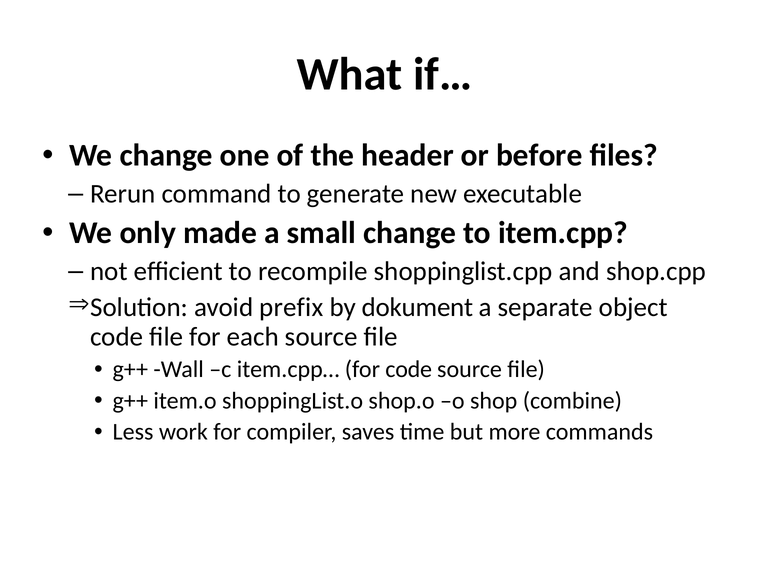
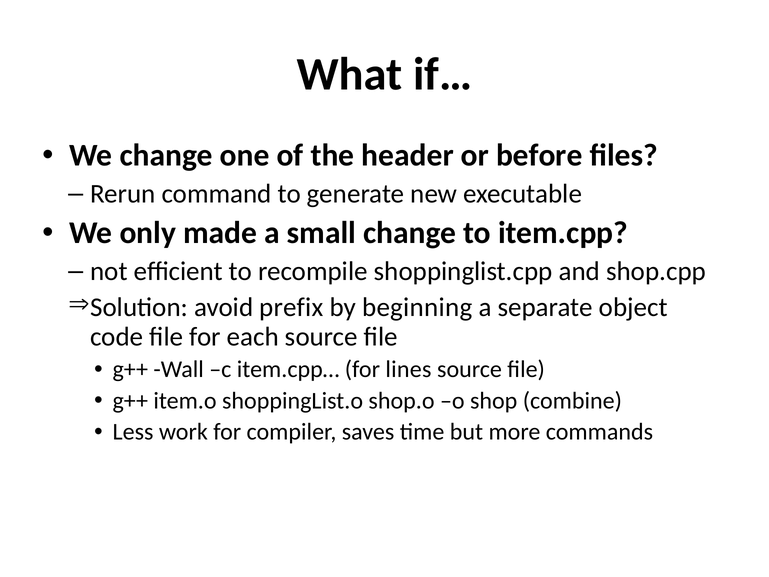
dokument: dokument -> beginning
for code: code -> lines
